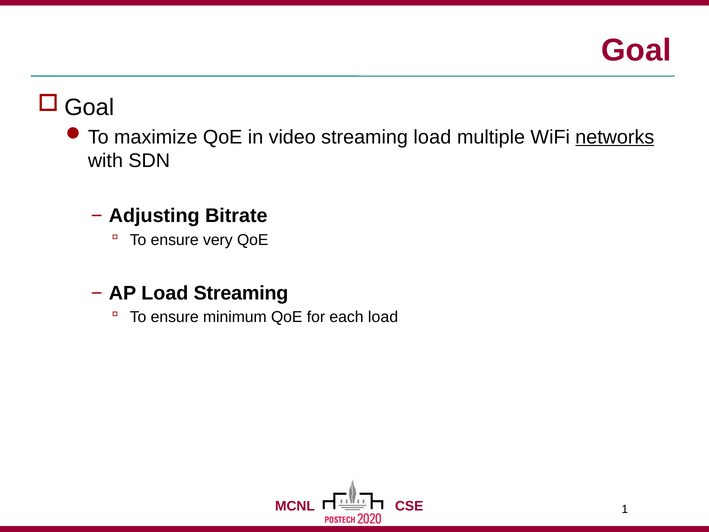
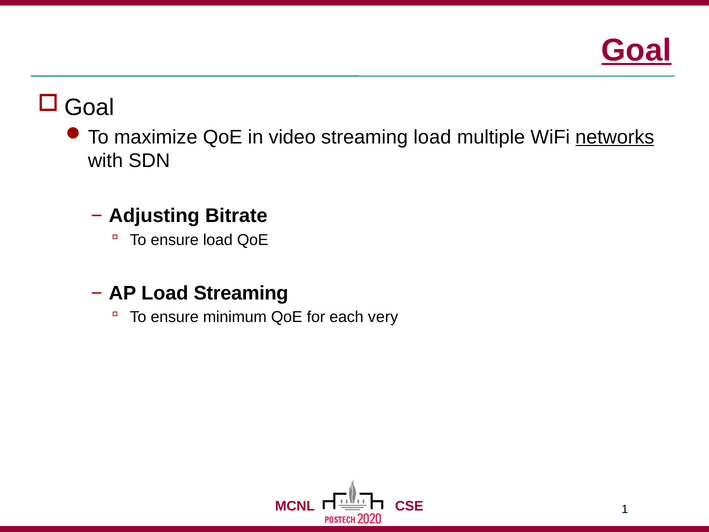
Goal underline: none -> present
ensure very: very -> load
each load: load -> very
